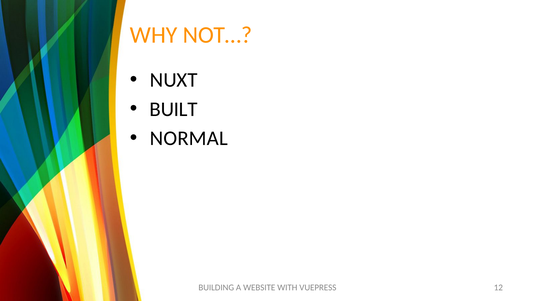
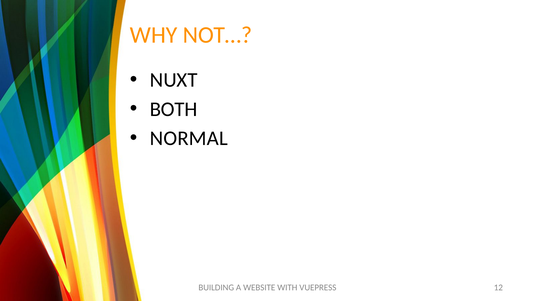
BUILT: BUILT -> BOTH
